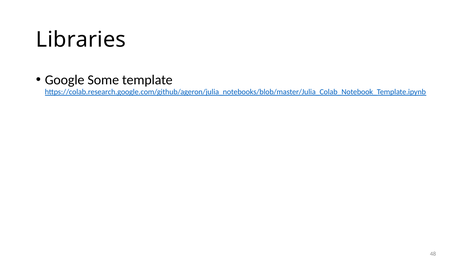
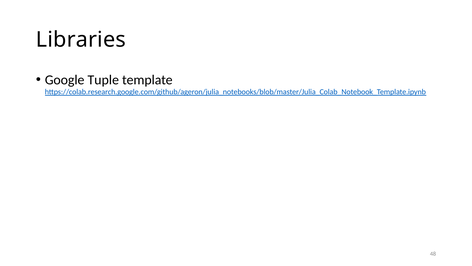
Some: Some -> Tuple
